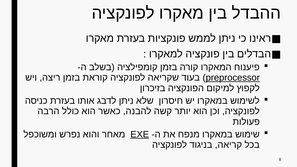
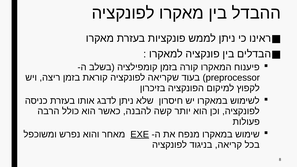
preprocessor underline: present -> none
